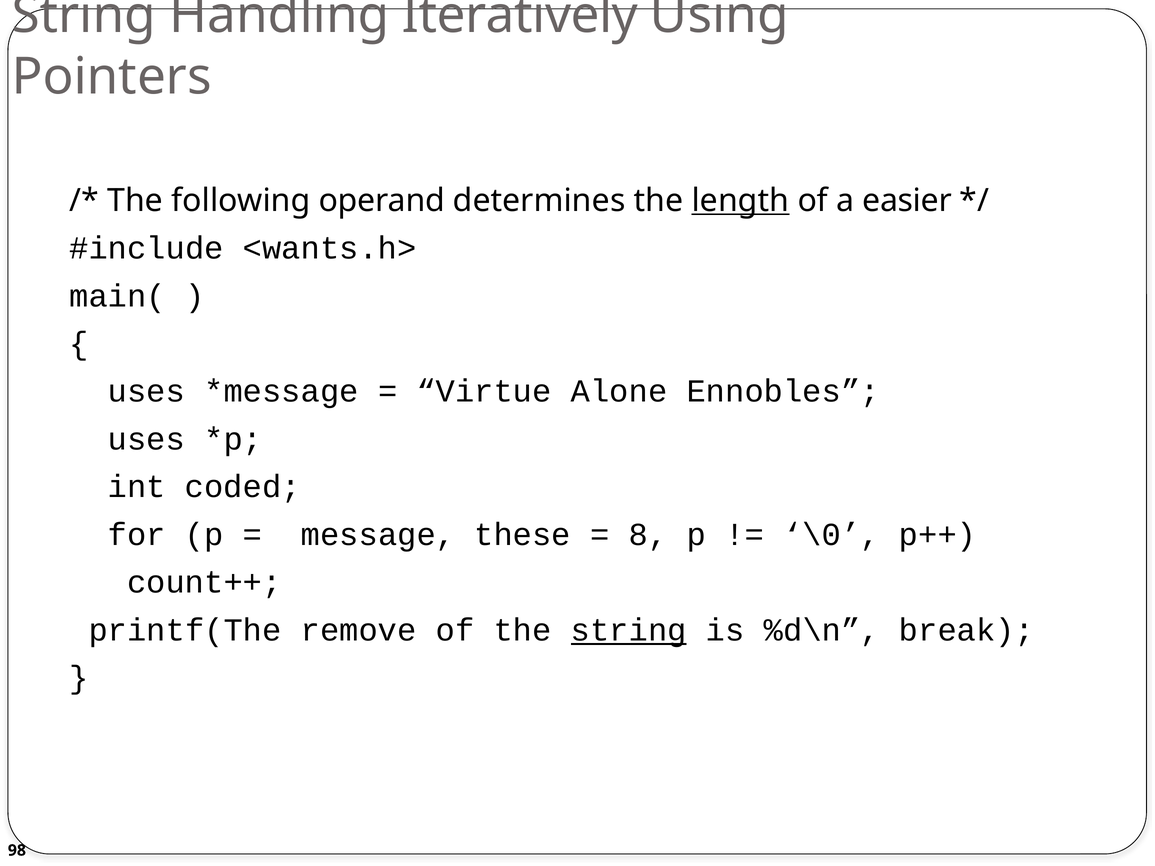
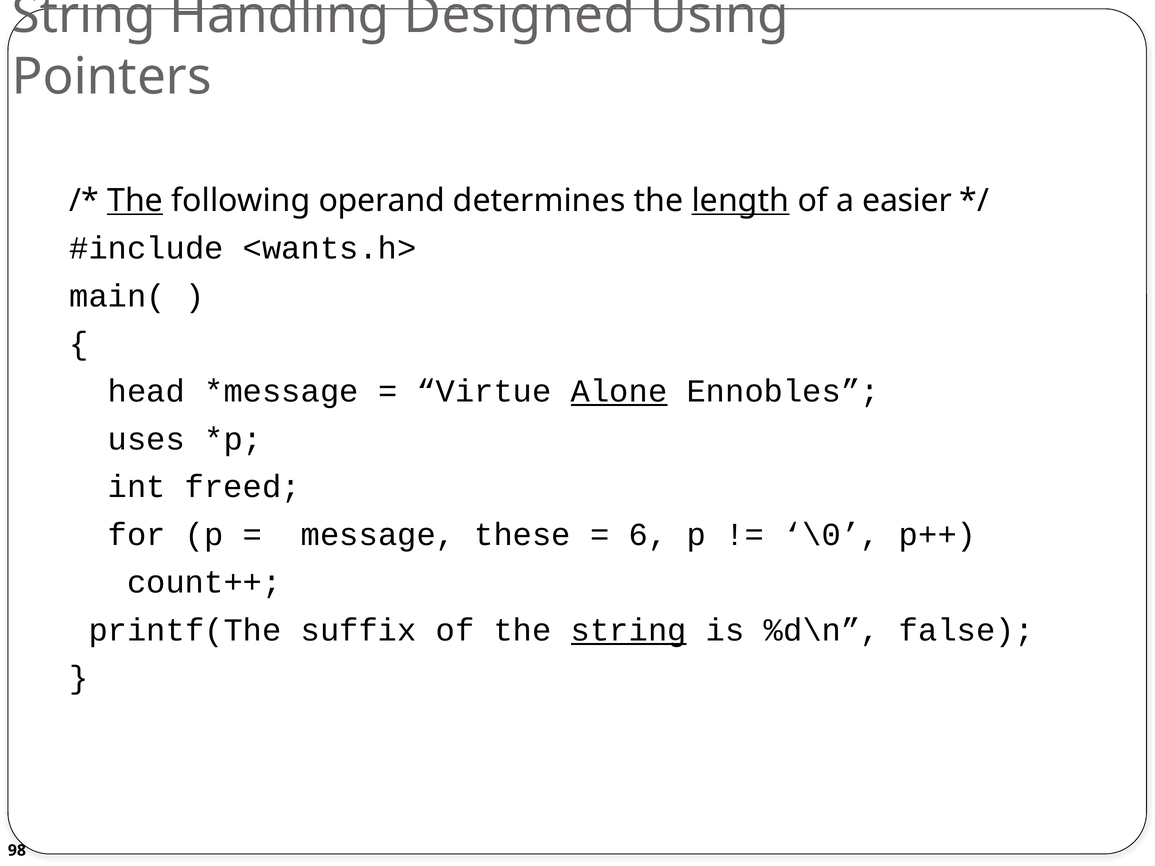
Iteratively: Iteratively -> Designed
The at (135, 201) underline: none -> present
uses at (146, 392): uses -> head
Alone underline: none -> present
coded: coded -> freed
8: 8 -> 6
remove: remove -> suffix
break: break -> false
